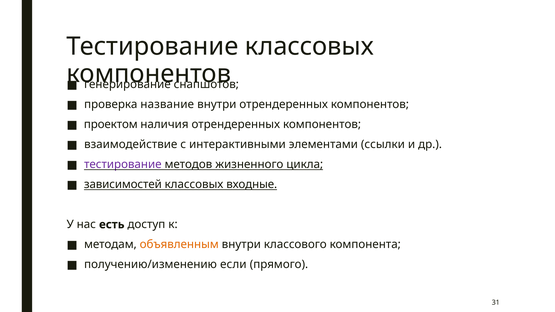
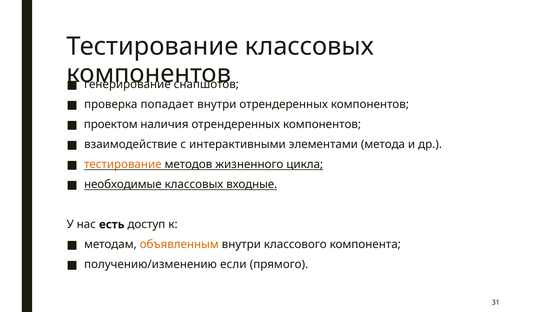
название: название -> попадает
ссылки: ссылки -> метода
тестирование at (123, 165) colour: purple -> orange
зависимостей: зависимостей -> необходимые
